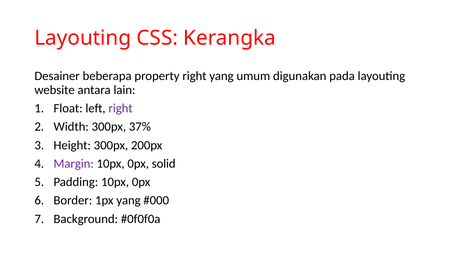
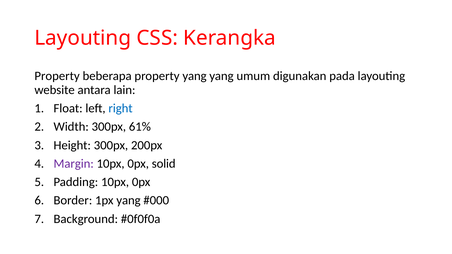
Desainer at (57, 76): Desainer -> Property
property right: right -> yang
right at (121, 108) colour: purple -> blue
37%: 37% -> 61%
